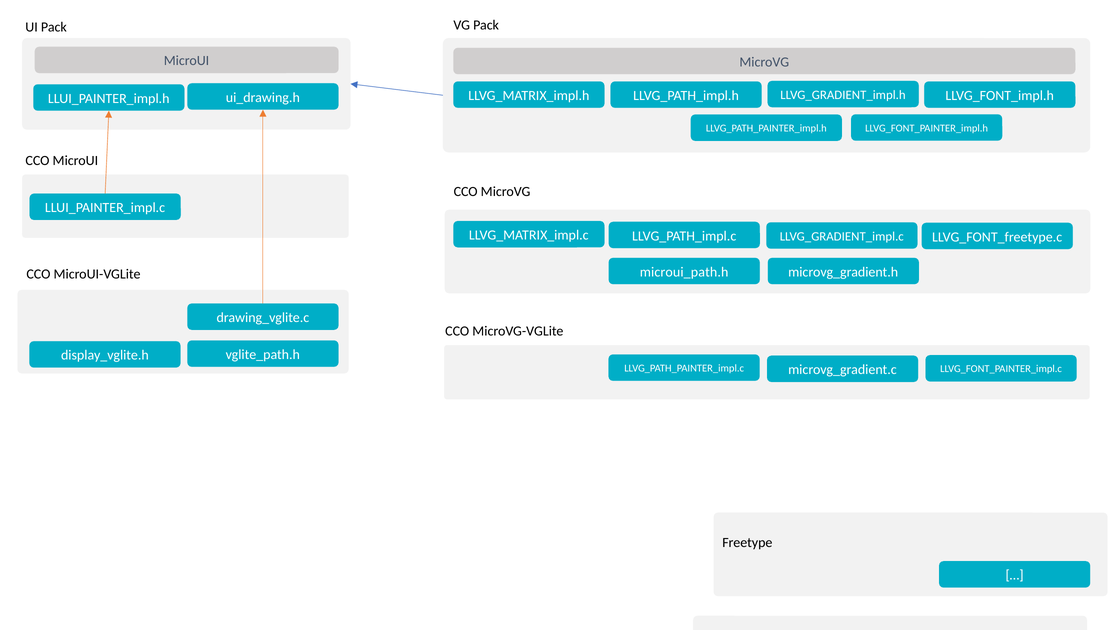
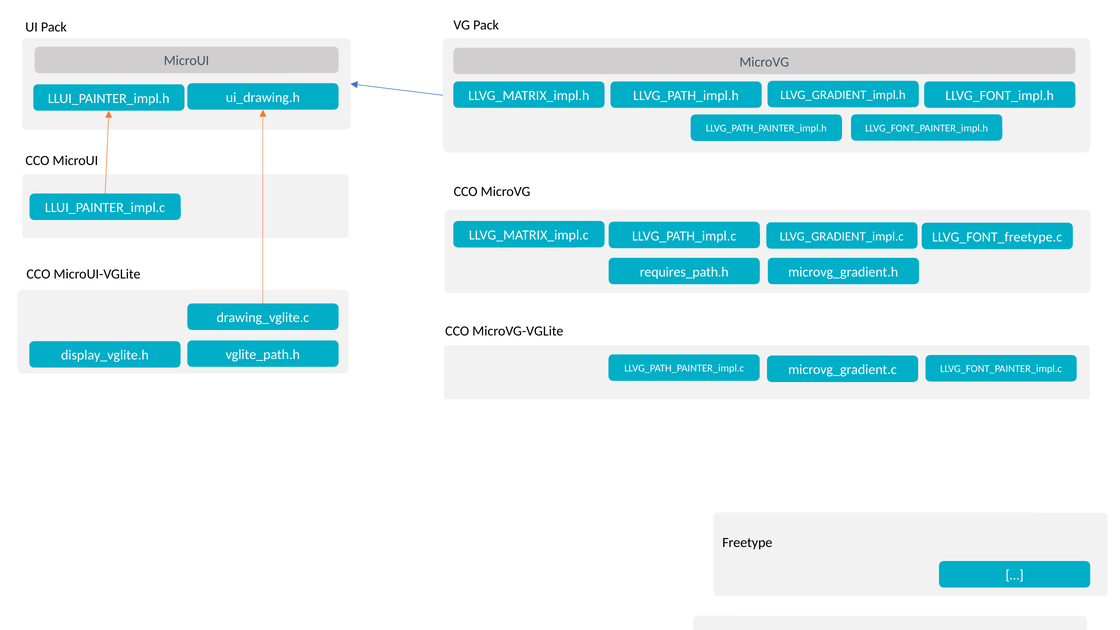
microui_path.h: microui_path.h -> requires_path.h
